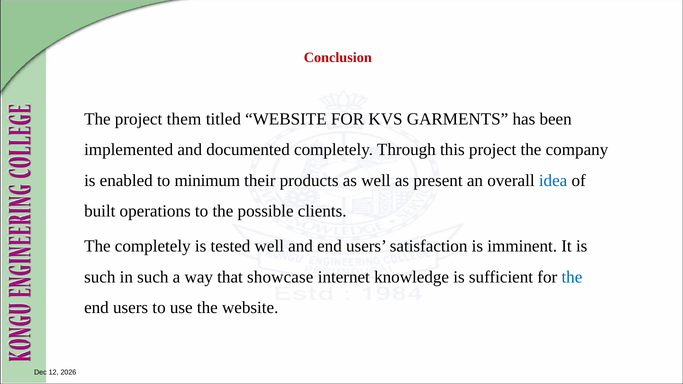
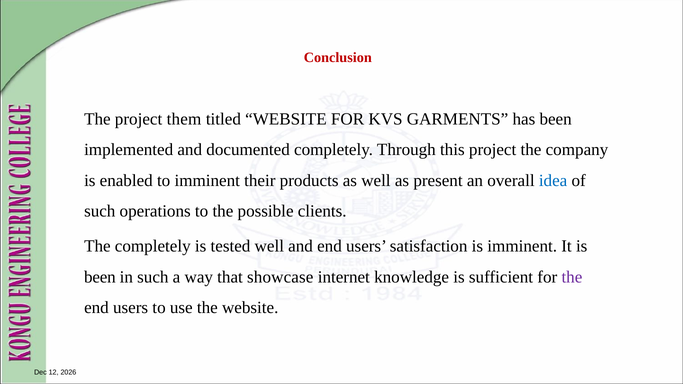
to minimum: minimum -> imminent
built at (100, 211): built -> such
such at (100, 277): such -> been
the at (572, 277) colour: blue -> purple
